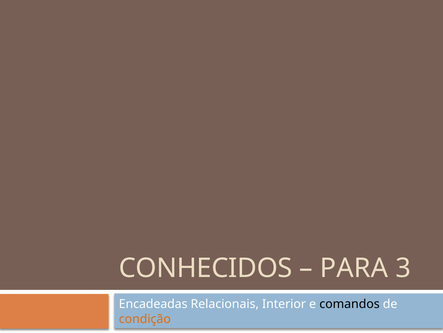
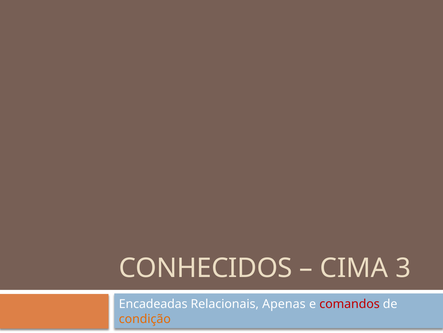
PARA: PARA -> CIMA
Interior: Interior -> Apenas
comandos colour: black -> red
